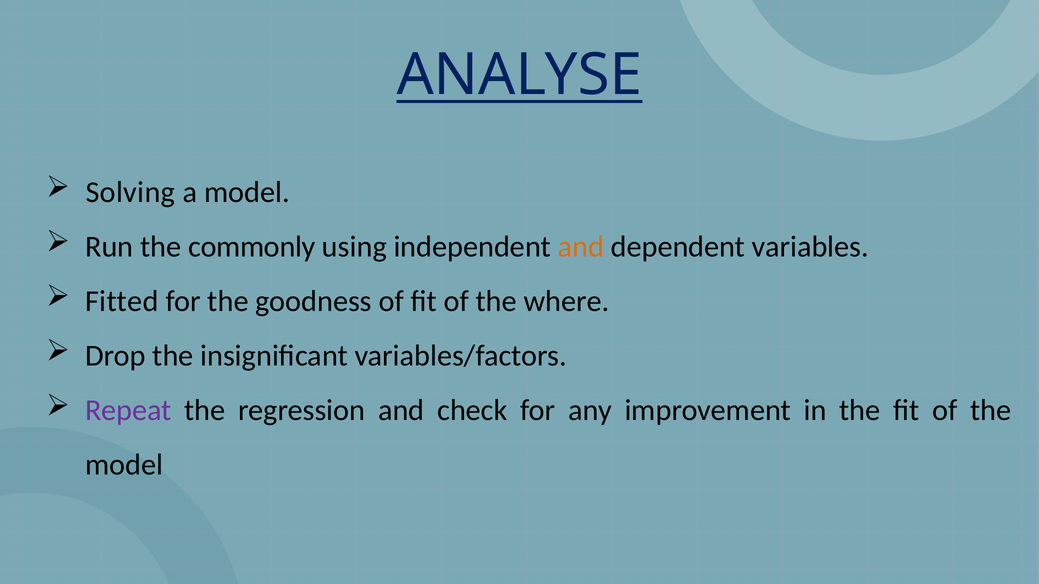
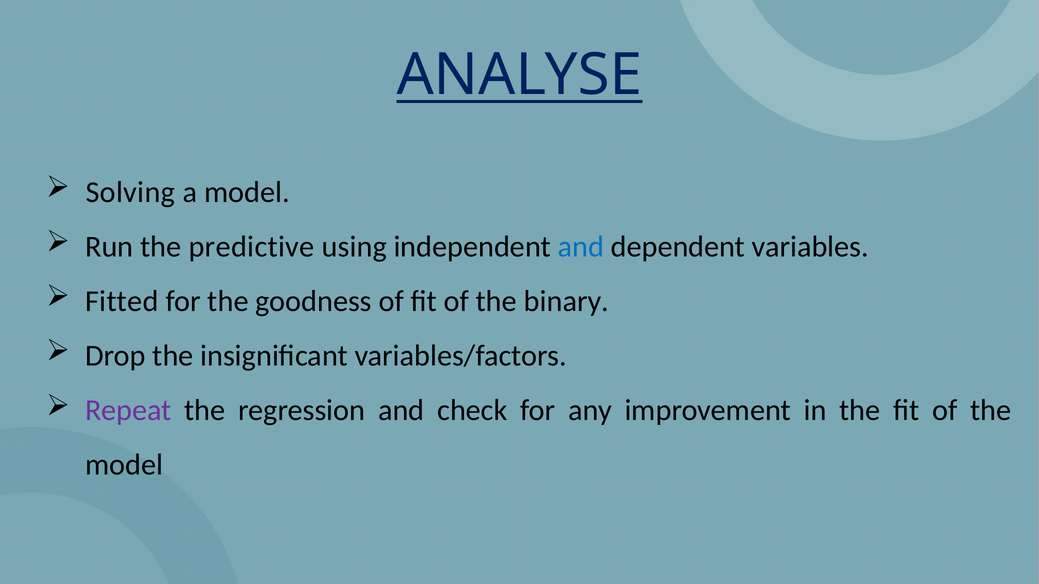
commonly: commonly -> predictive
and at (581, 247) colour: orange -> blue
where: where -> binary
